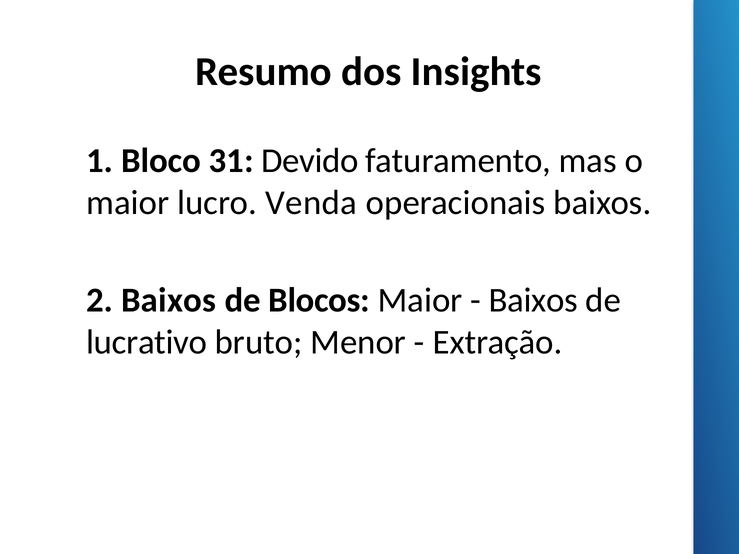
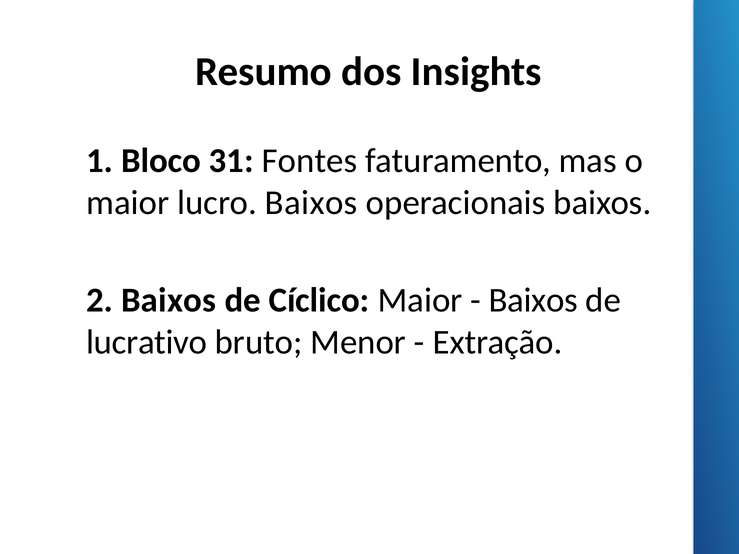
Devido: Devido -> Fontes
lucro Venda: Venda -> Baixos
Blocos: Blocos -> Cíclico
